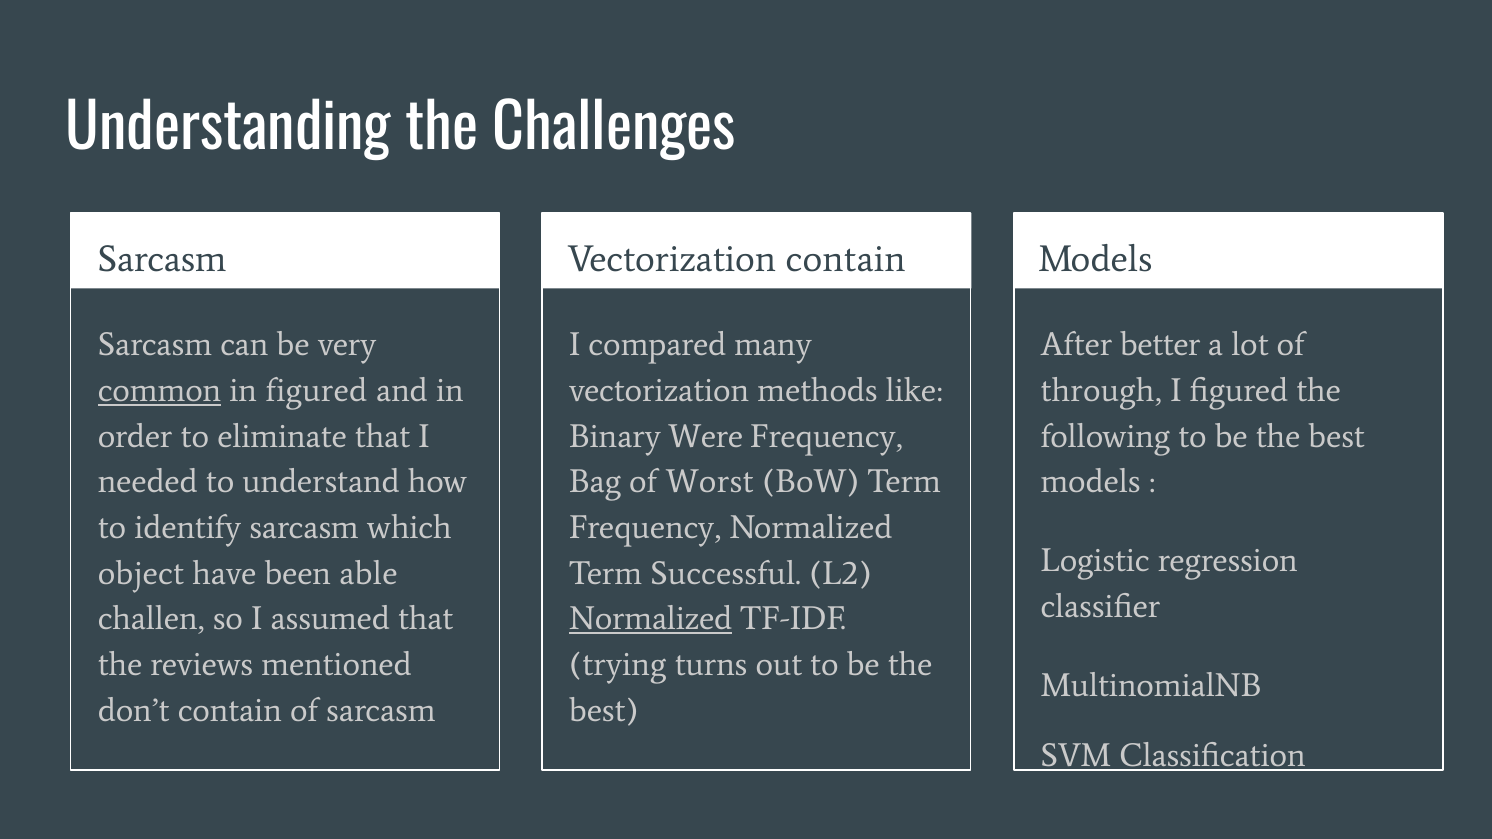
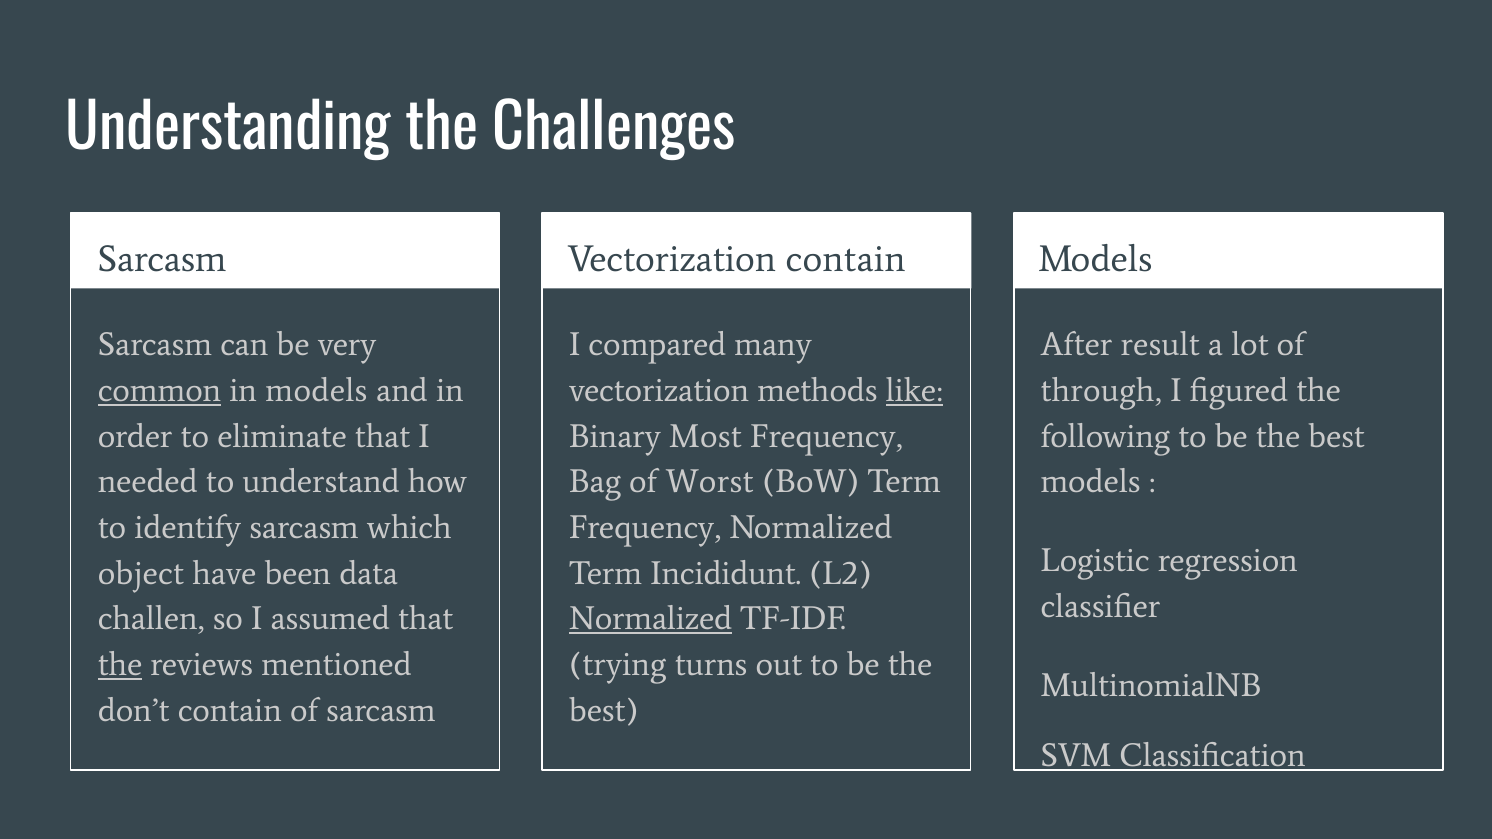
better: better -> result
in figured: figured -> models
like underline: none -> present
Were: Were -> Most
able: able -> data
Successful: Successful -> Incididunt
the at (120, 665) underline: none -> present
